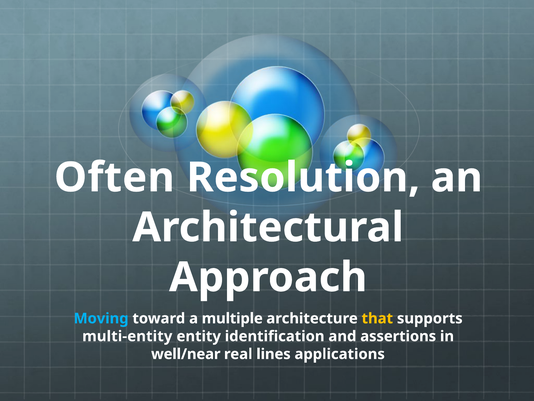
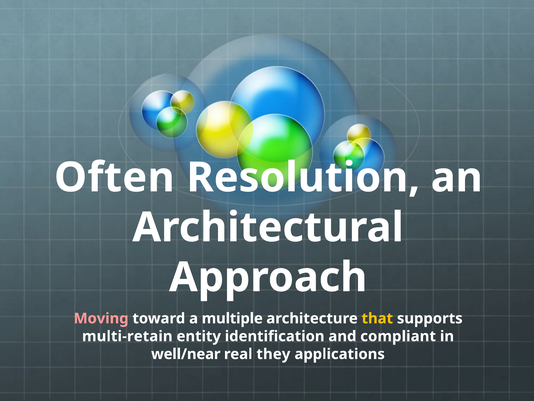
Moving colour: light blue -> pink
multi-entity: multi-entity -> multi-retain
assertions: assertions -> compliant
lines: lines -> they
